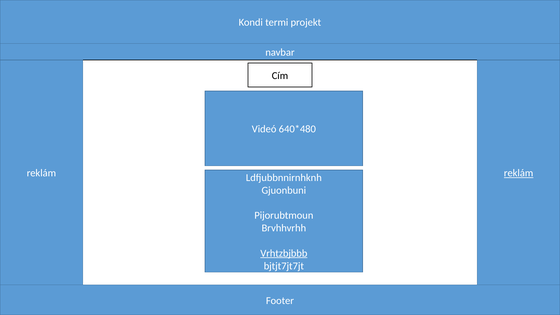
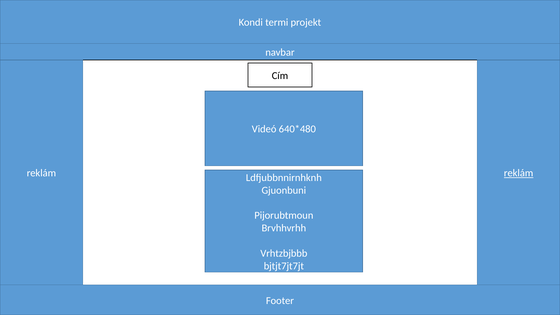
Vrhtzbjbbb underline: present -> none
